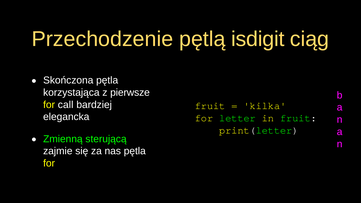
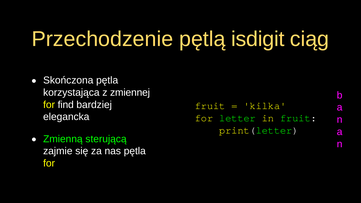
pierwsze: pierwsze -> zmiennej
call: call -> find
